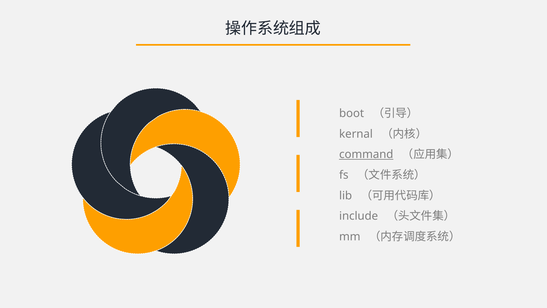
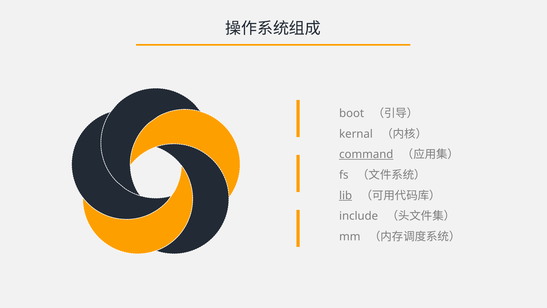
lib underline: none -> present
